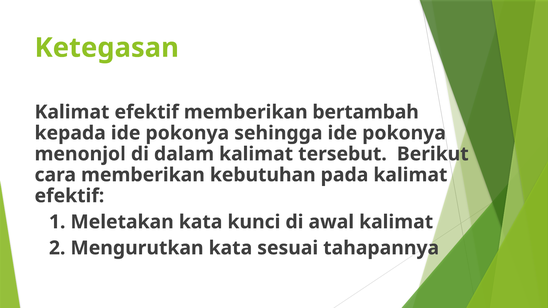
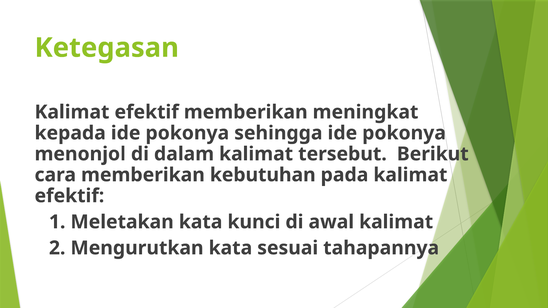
bertambah: bertambah -> meningkat
